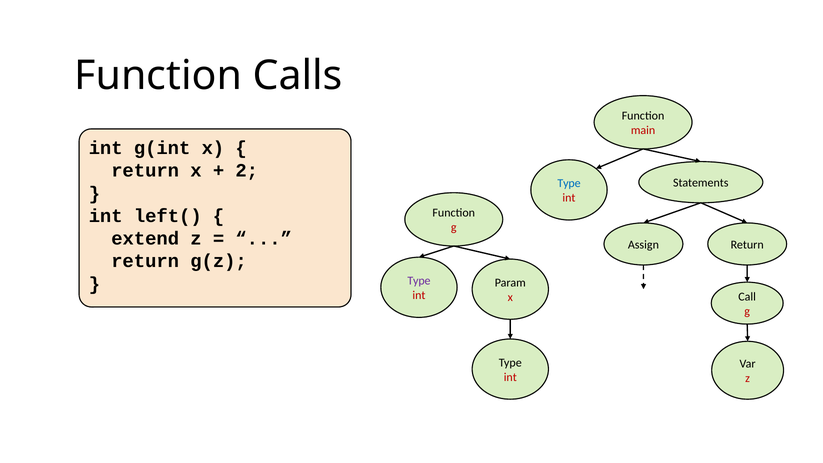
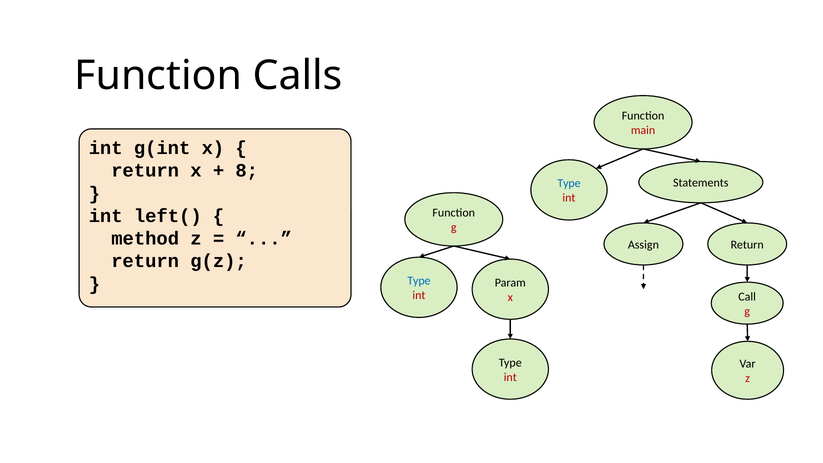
2: 2 -> 8
extend: extend -> method
Type at (419, 281) colour: purple -> blue
